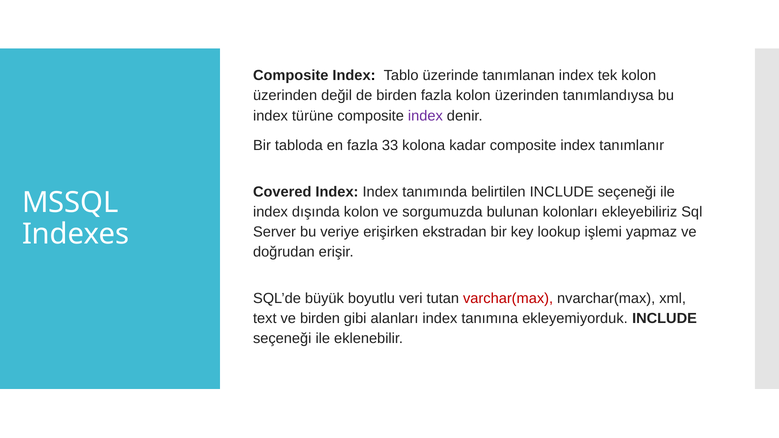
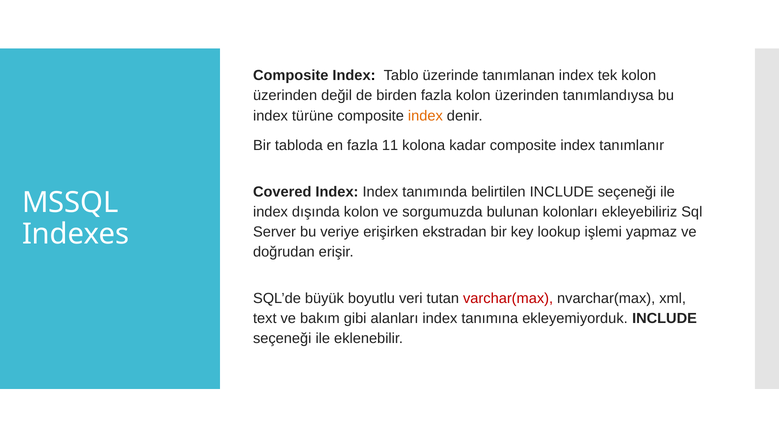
index at (425, 116) colour: purple -> orange
33: 33 -> 11
ve birden: birden -> bakım
